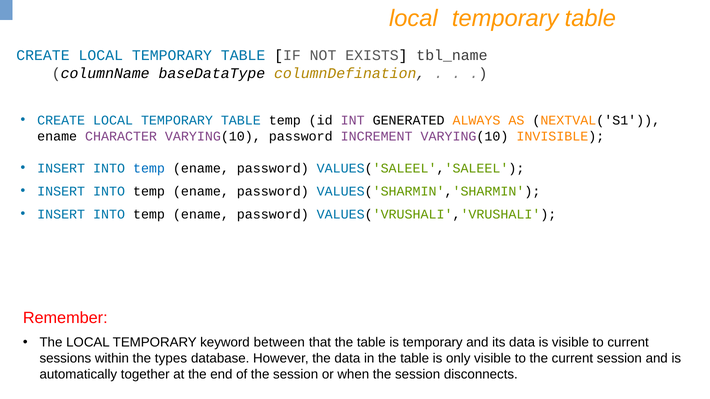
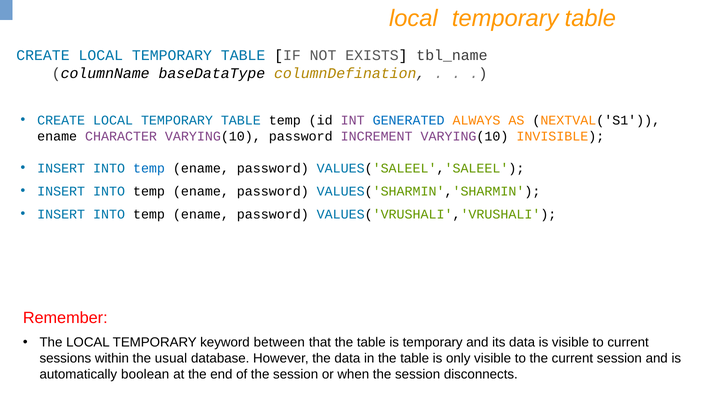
GENERATED colour: black -> blue
types: types -> usual
together: together -> boolean
